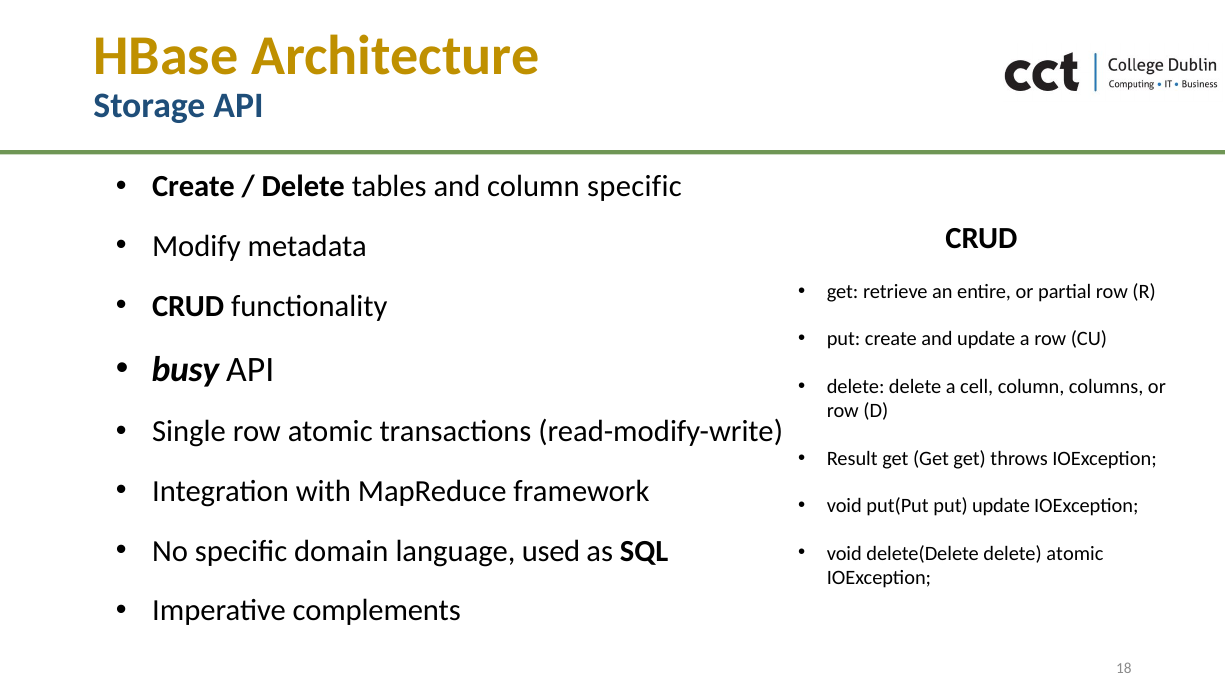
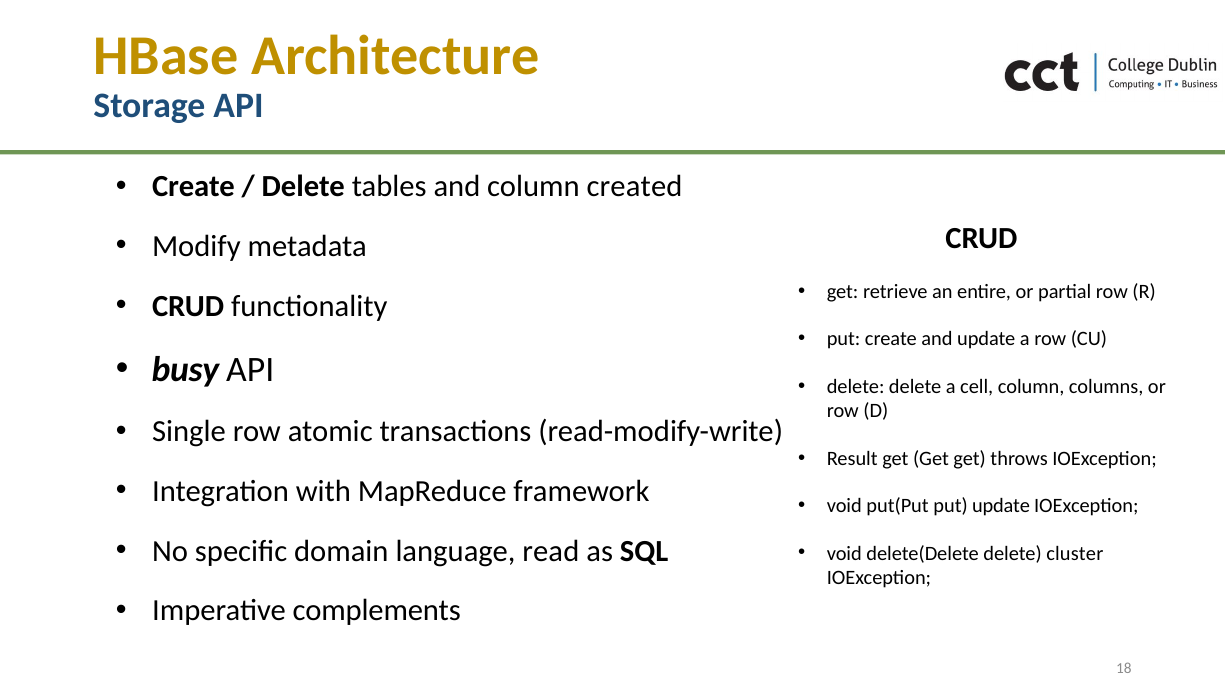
column specific: specific -> created
used: used -> read
delete atomic: atomic -> cluster
